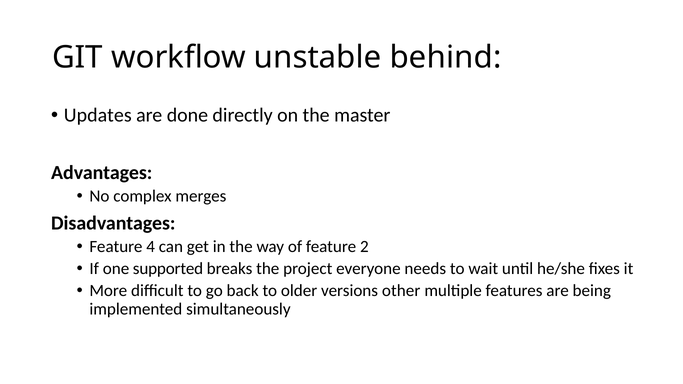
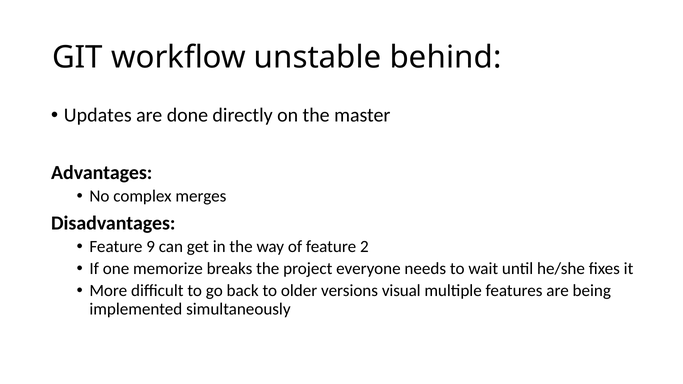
4: 4 -> 9
supported: supported -> memorize
other: other -> visual
